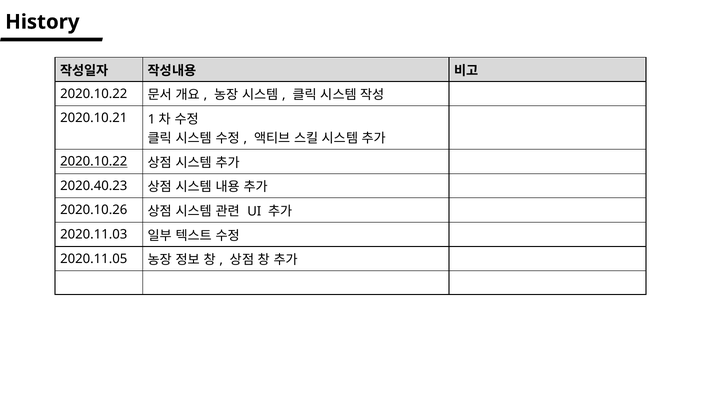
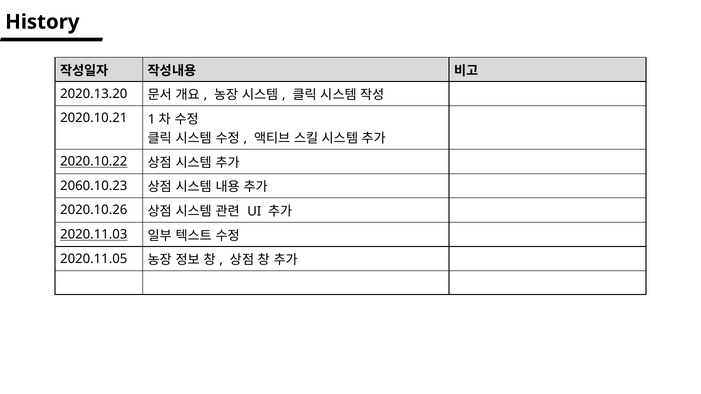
2020.10.22 at (94, 94): 2020.10.22 -> 2020.13.20
2020.40.23: 2020.40.23 -> 2060.10.23
2020.11.03 underline: none -> present
